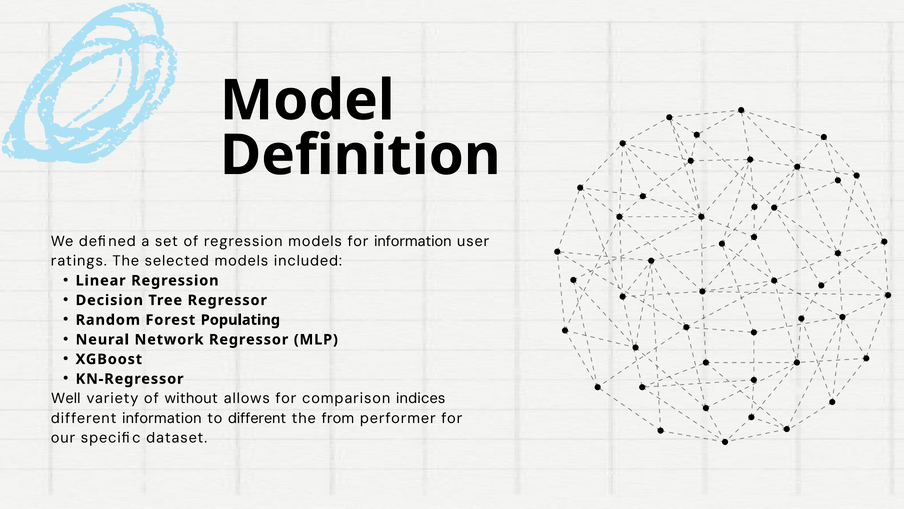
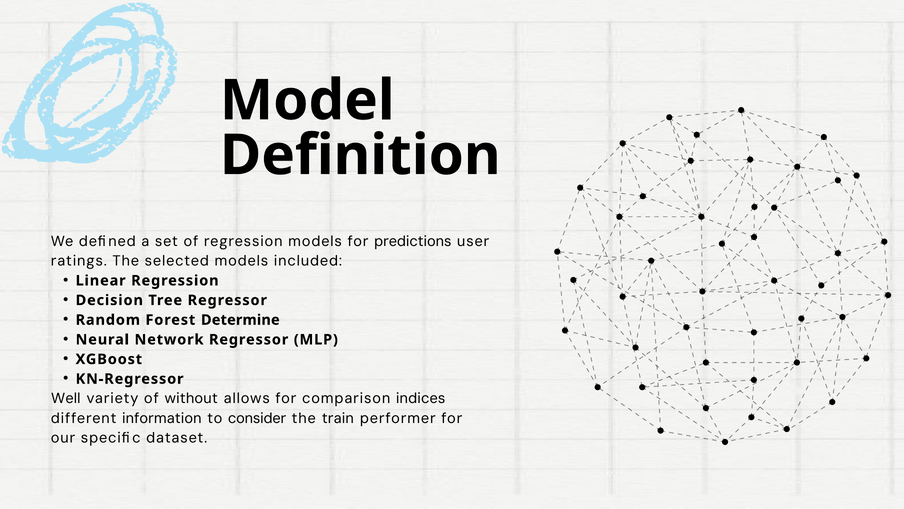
for information: information -> predictions
Populating: Populating -> Determine
to different: different -> consider
from: from -> train
